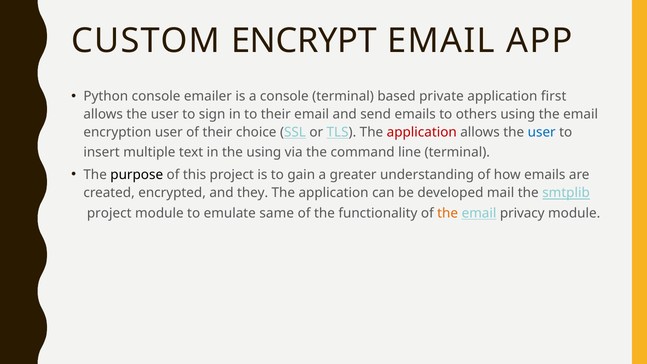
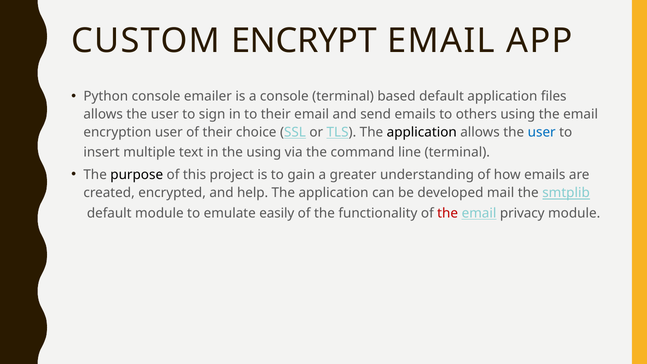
based private: private -> default
first: first -> files
application at (422, 132) colour: red -> black
they: they -> help
project at (109, 213): project -> default
same: same -> easily
the at (448, 213) colour: orange -> red
